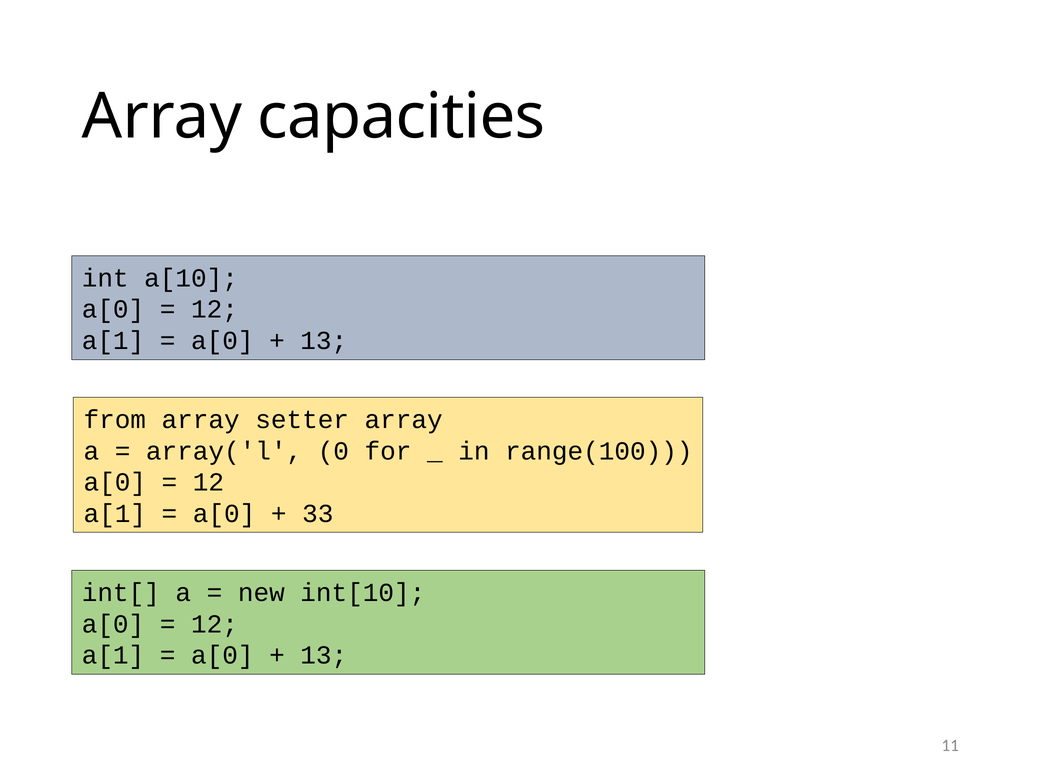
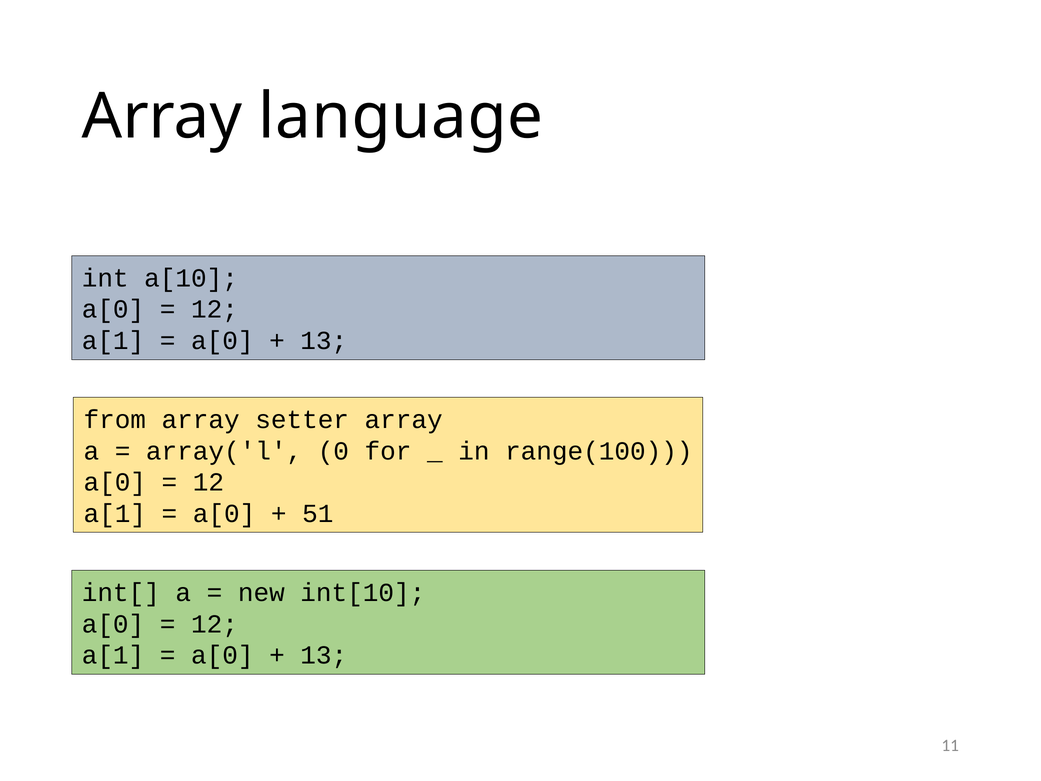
capacities: capacities -> language
33: 33 -> 51
